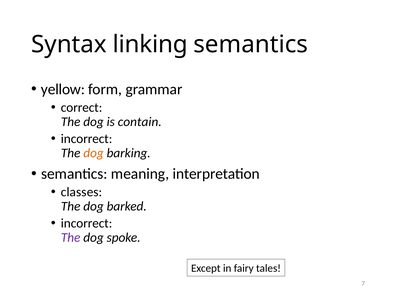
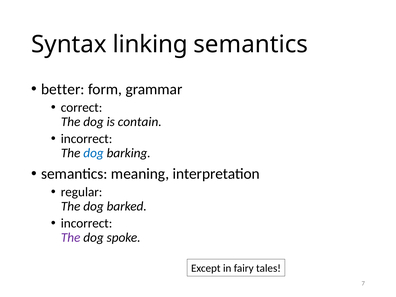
yellow: yellow -> better
dog at (94, 153) colour: orange -> blue
classes: classes -> regular
